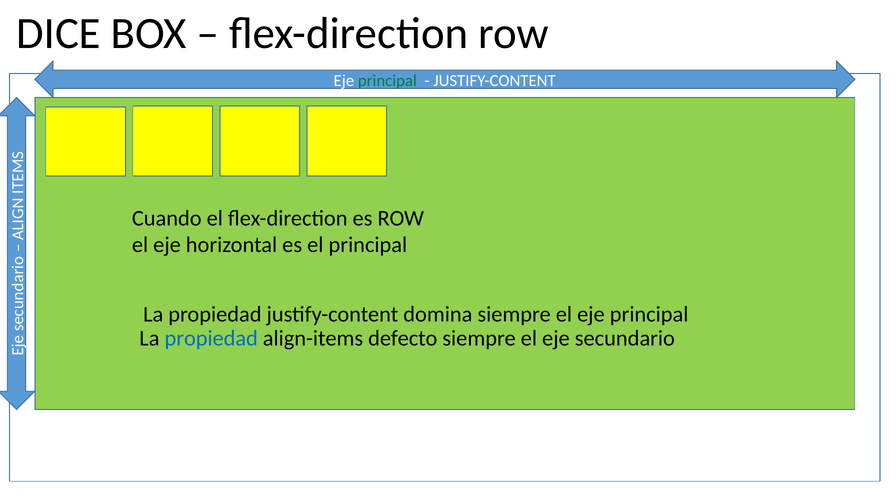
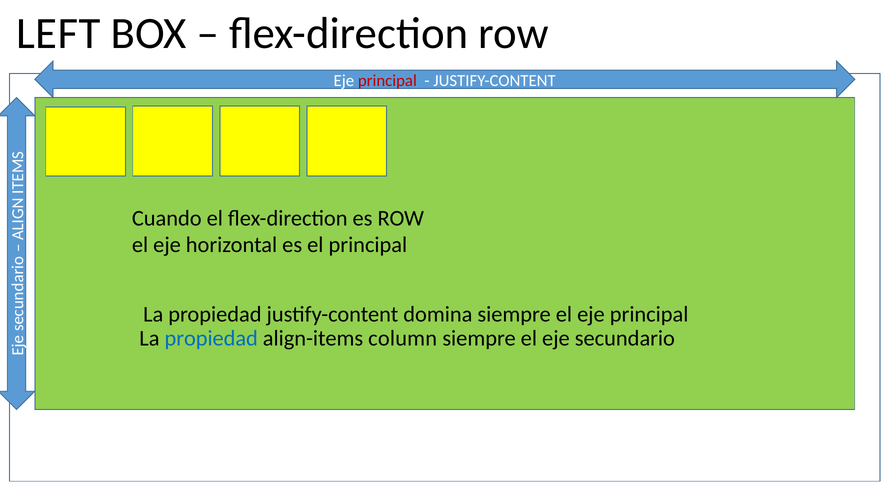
DICE: DICE -> LEFT
principal at (387, 80) colour: green -> red
defecto: defecto -> column
